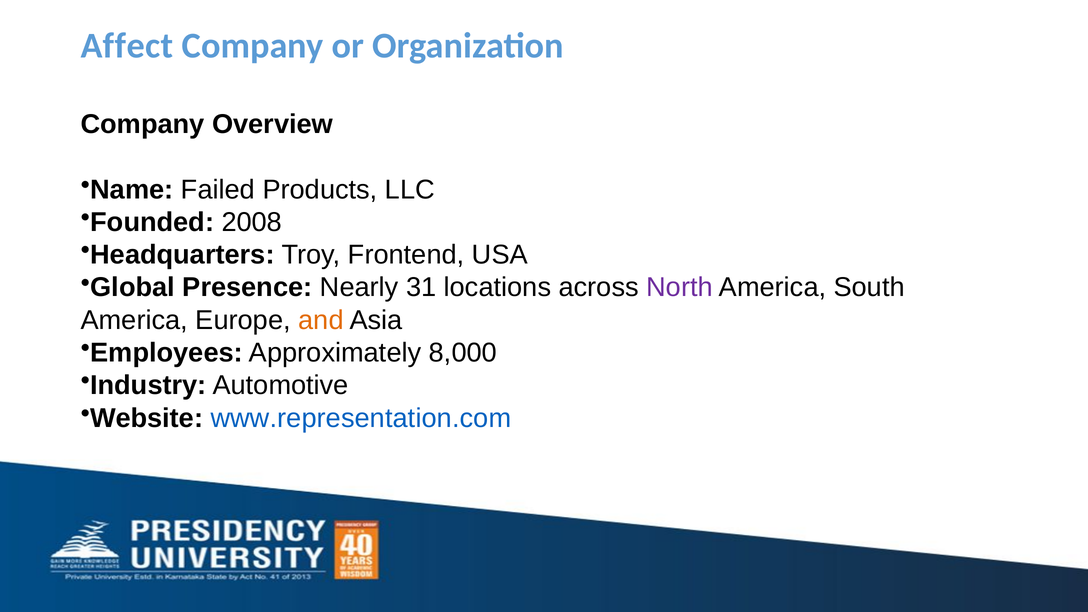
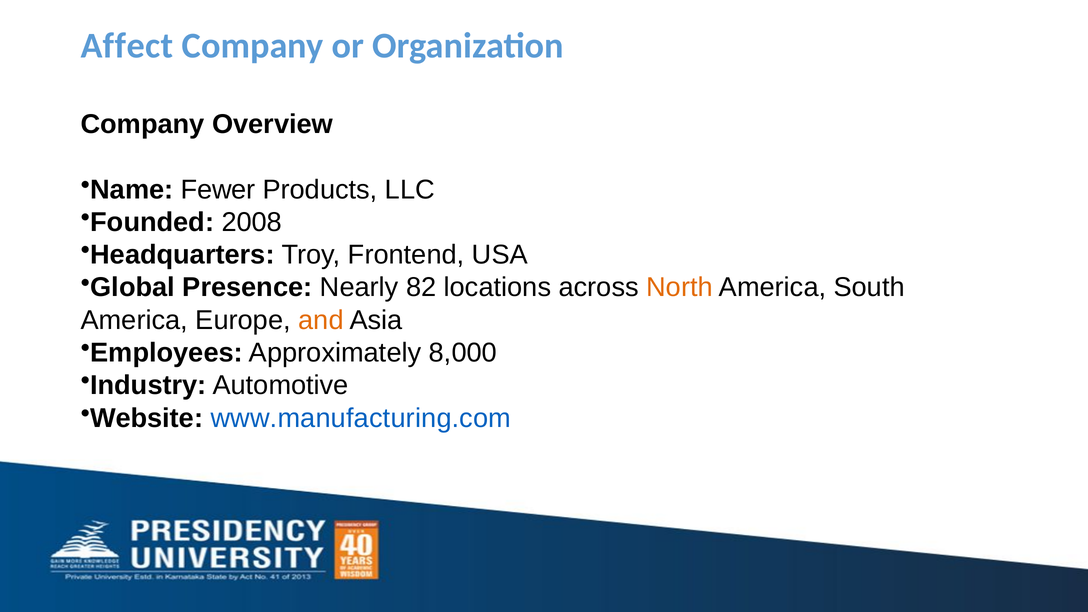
Failed: Failed -> Fewer
31: 31 -> 82
North colour: purple -> orange
www.representation.com: www.representation.com -> www.manufacturing.com
